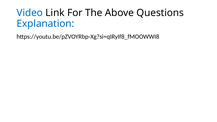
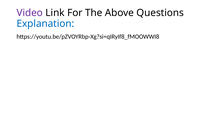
Video colour: blue -> purple
